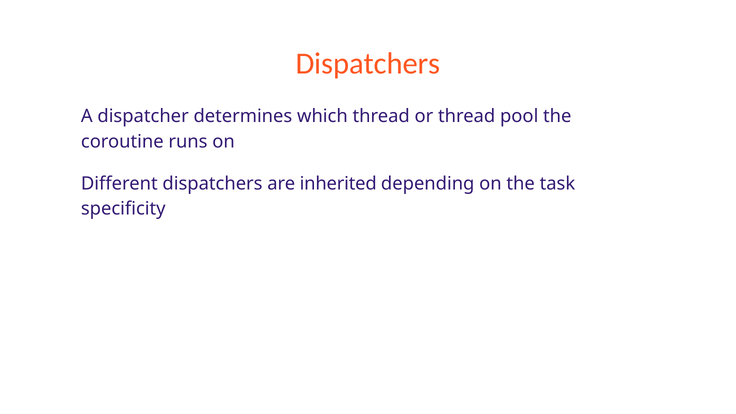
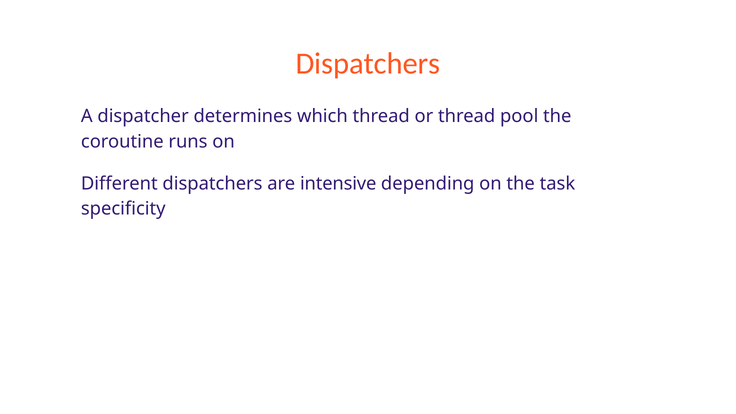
inherited: inherited -> intensive
